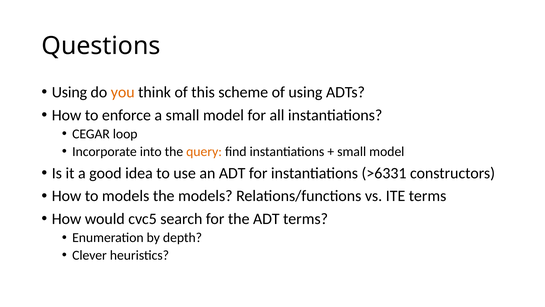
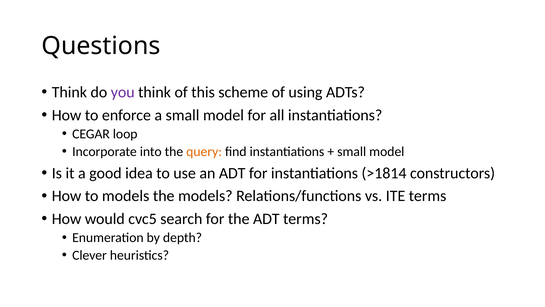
Using at (69, 92): Using -> Think
you colour: orange -> purple
>6331: >6331 -> >1814
